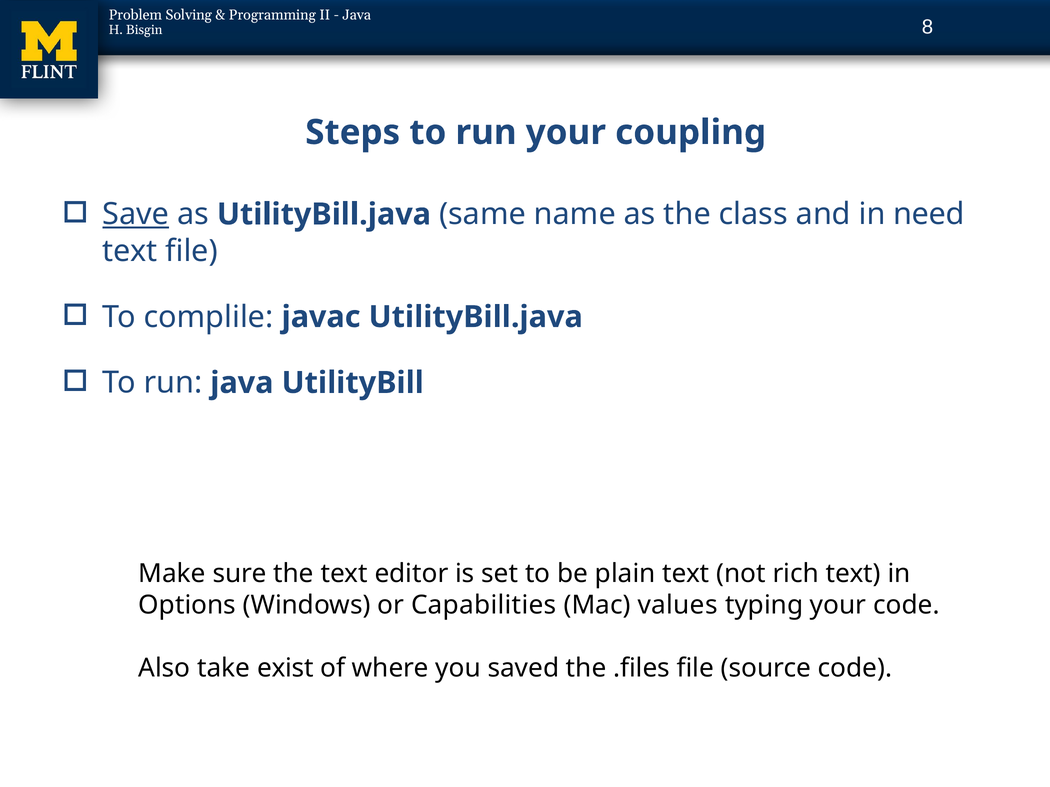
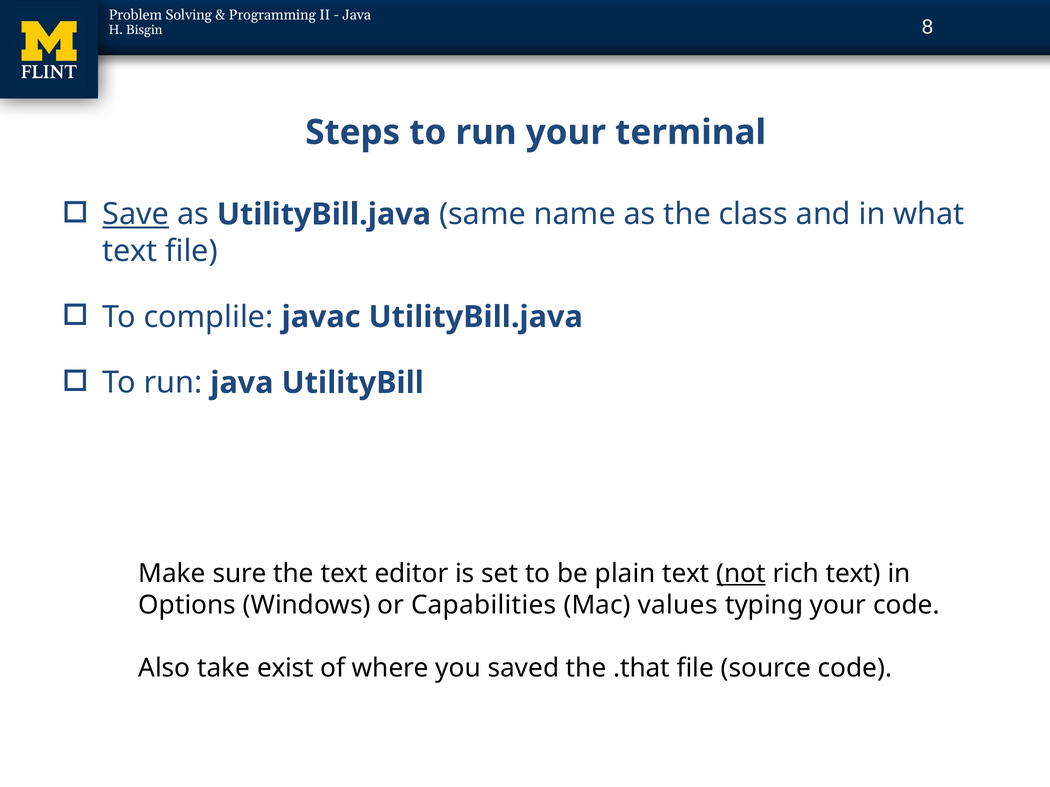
coupling: coupling -> terminal
need: need -> what
not underline: none -> present
.files: .files -> .that
